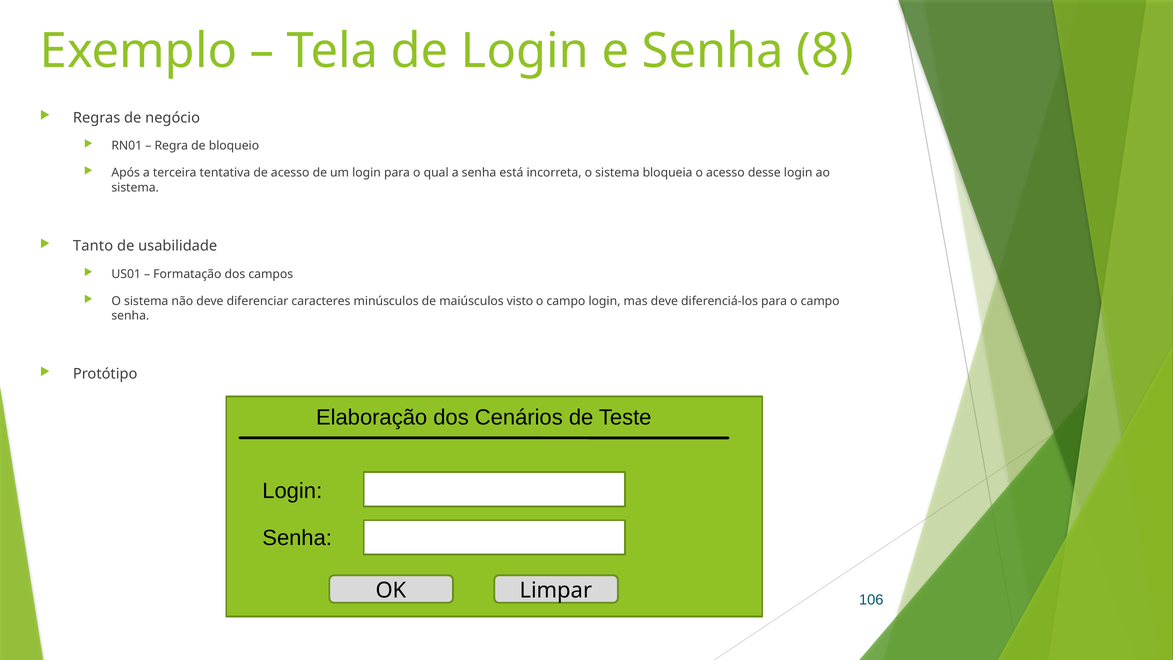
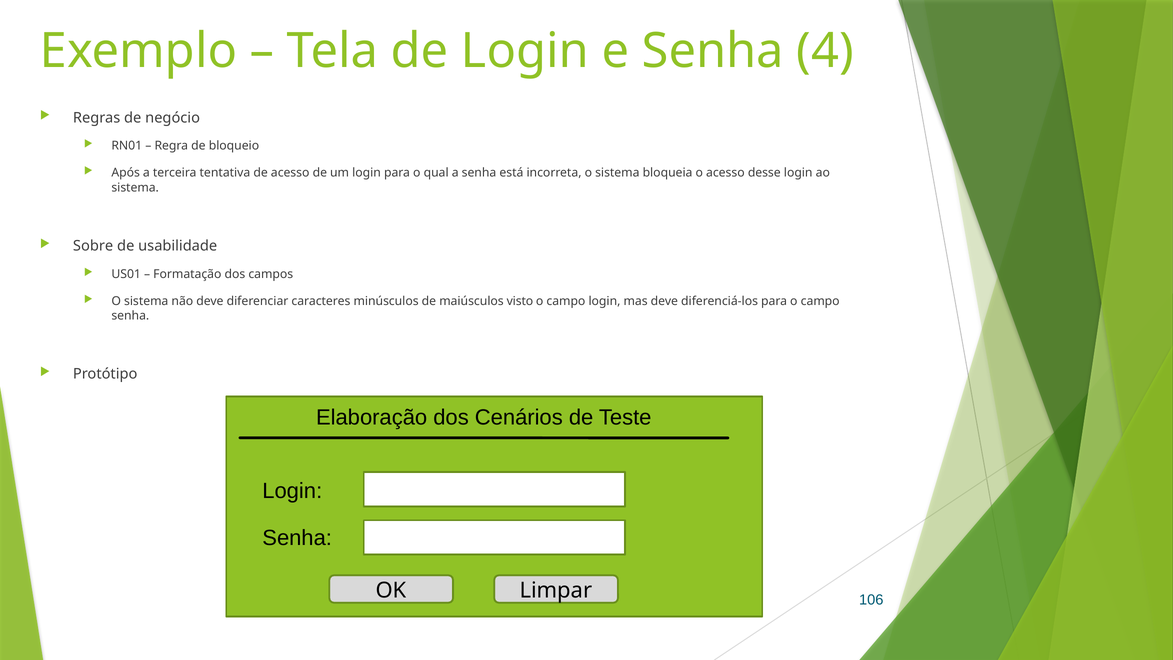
8: 8 -> 4
Tanto: Tanto -> Sobre
